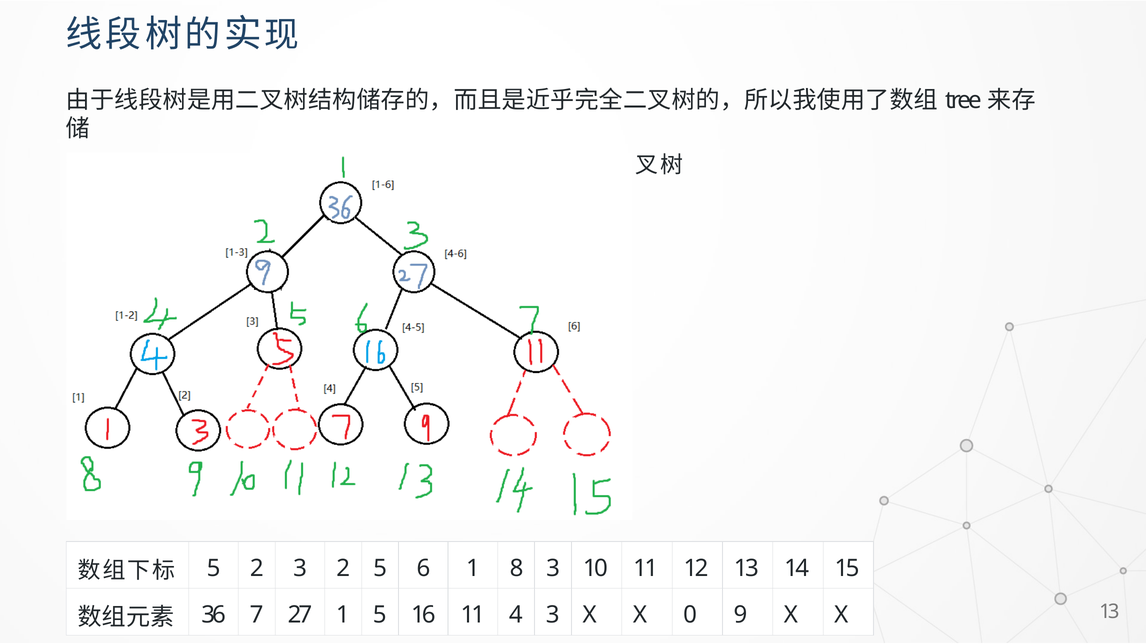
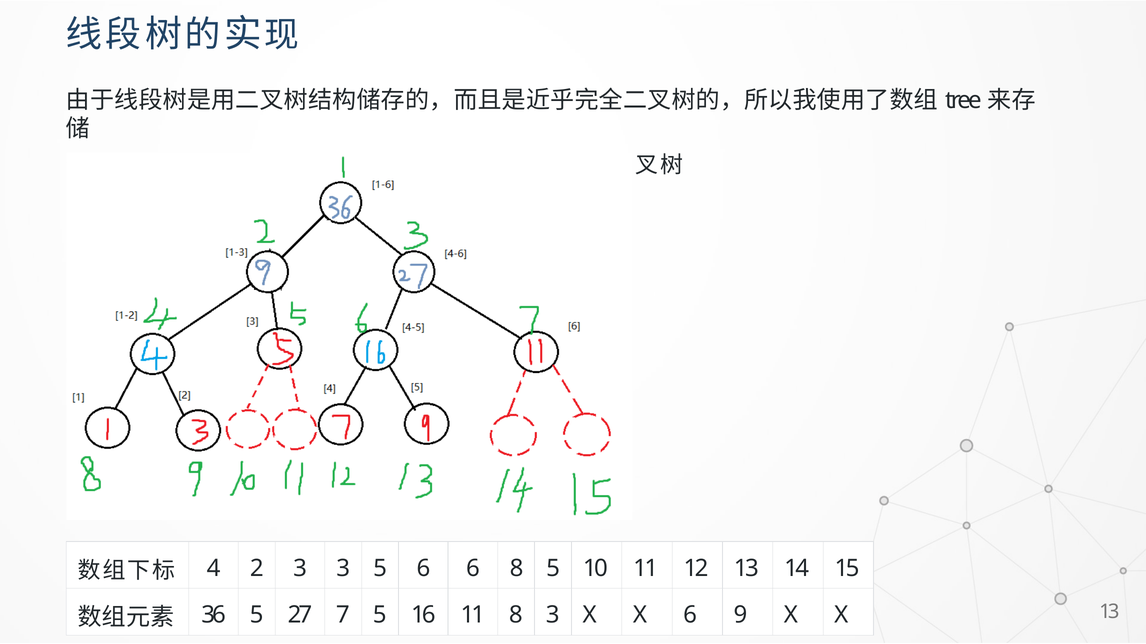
5 at (214, 569): 5 -> 4
3 2: 2 -> 3
6 1: 1 -> 6
8 3: 3 -> 5
36 7: 7 -> 5
27 1: 1 -> 7
11 4: 4 -> 8
X 0: 0 -> 6
